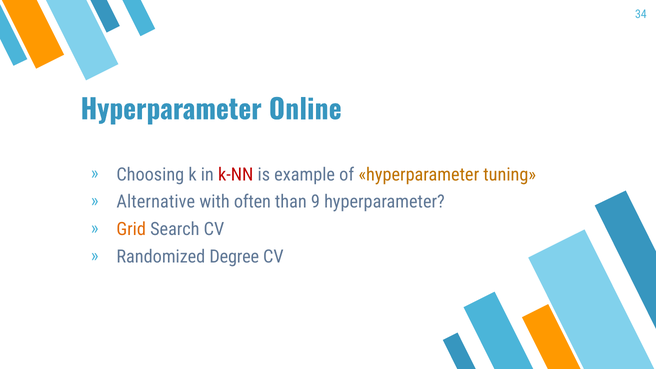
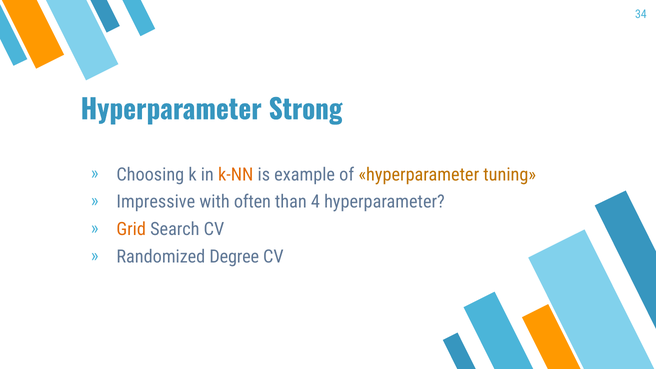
Online: Online -> Strong
k-NN colour: red -> orange
Alternative: Alternative -> Impressive
9: 9 -> 4
